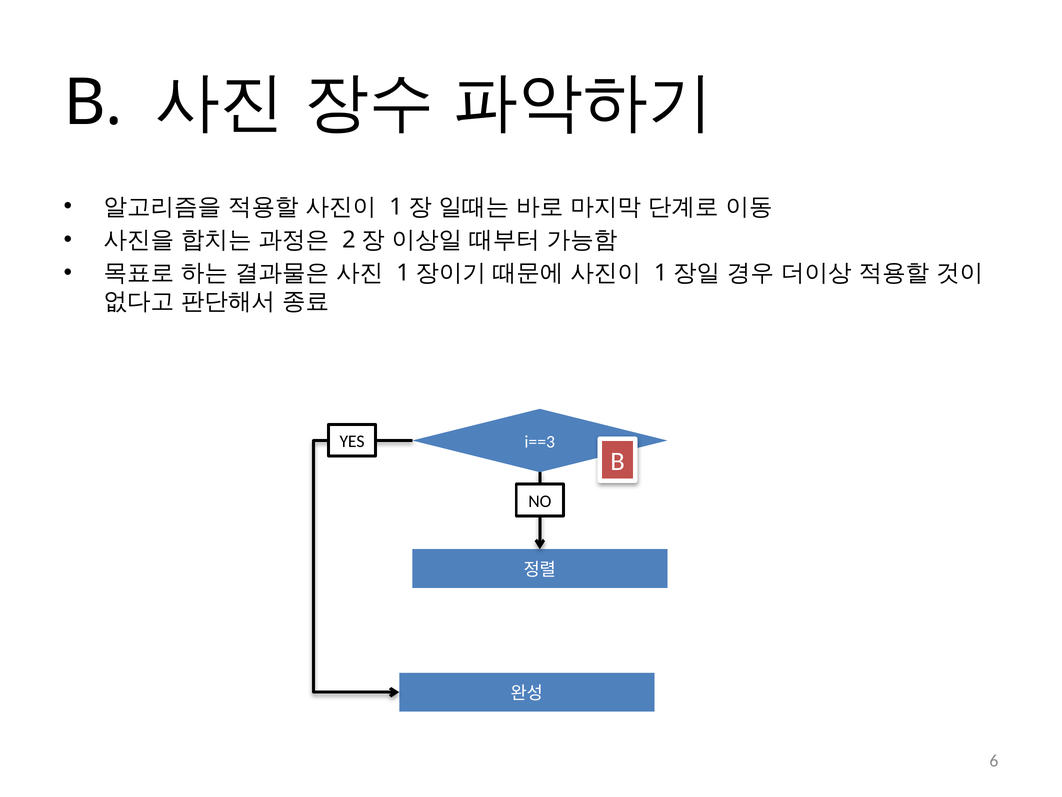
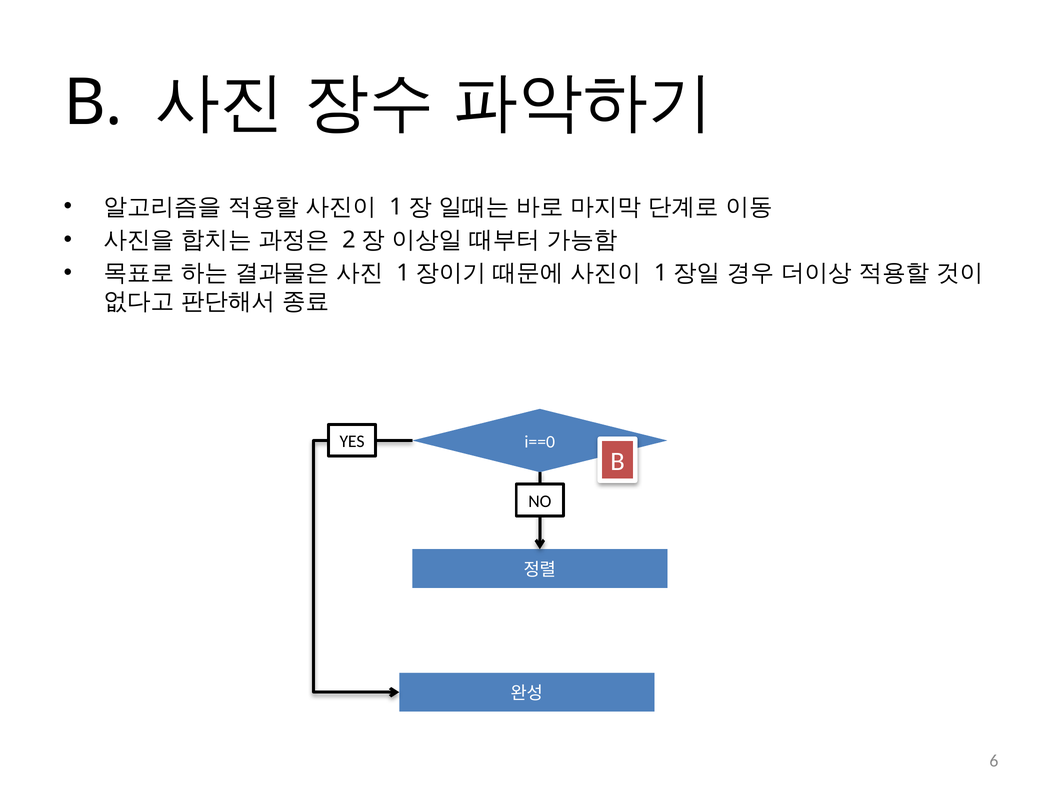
i==3: i==3 -> i==0
